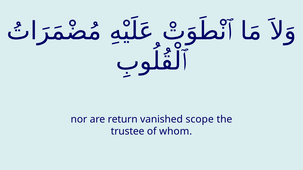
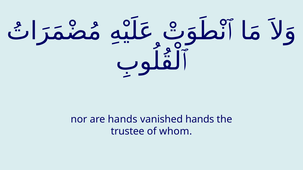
are return: return -> hands
vanished scope: scope -> hands
